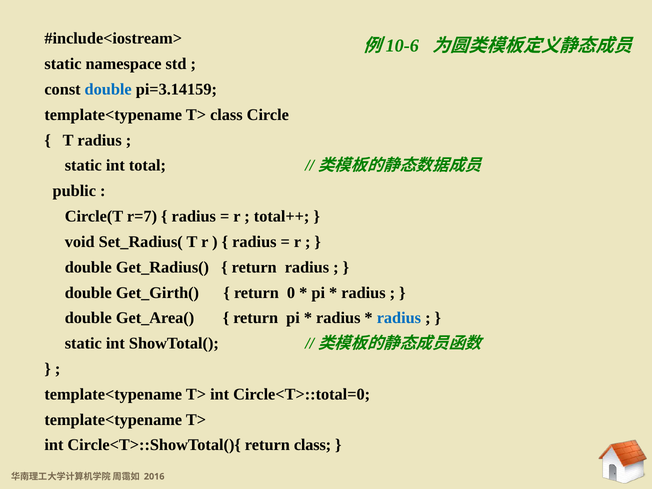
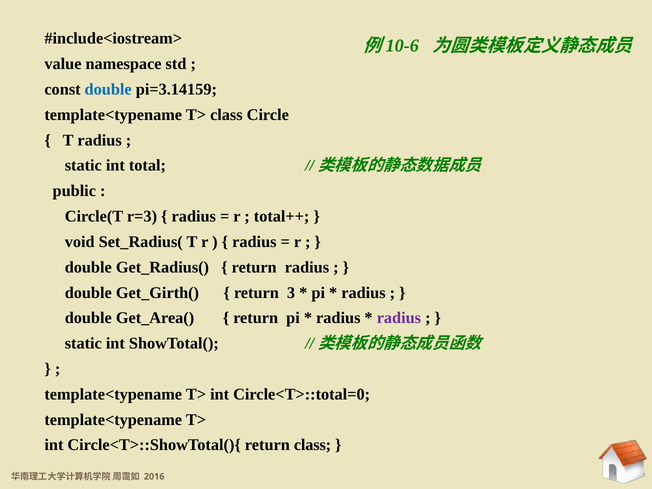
static at (63, 64): static -> value
r=7: r=7 -> r=3
0: 0 -> 3
radius at (399, 318) colour: blue -> purple
